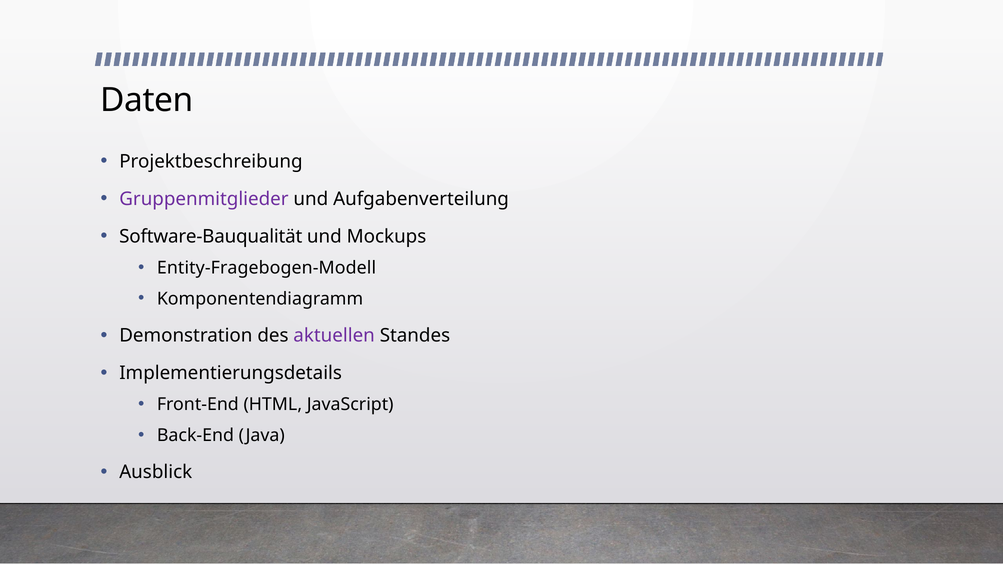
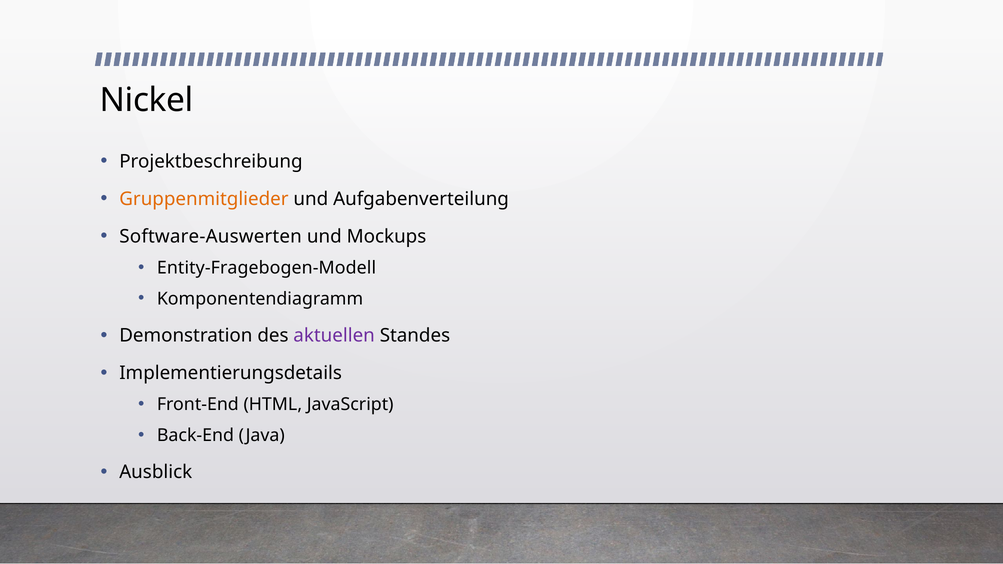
Daten: Daten -> Nickel
Gruppenmitglieder colour: purple -> orange
Software-Bauqualität: Software-Bauqualität -> Software-Auswerten
